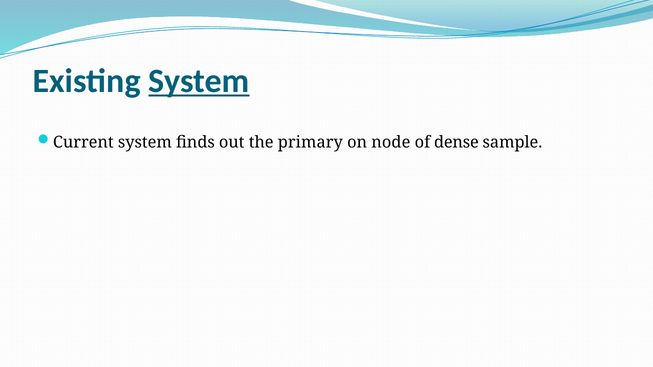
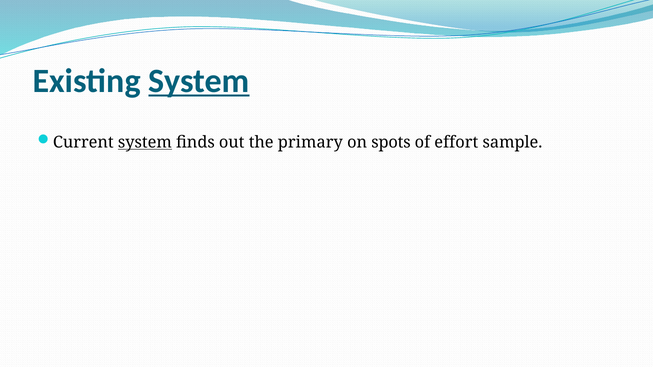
system at (145, 142) underline: none -> present
node: node -> spots
dense: dense -> effort
